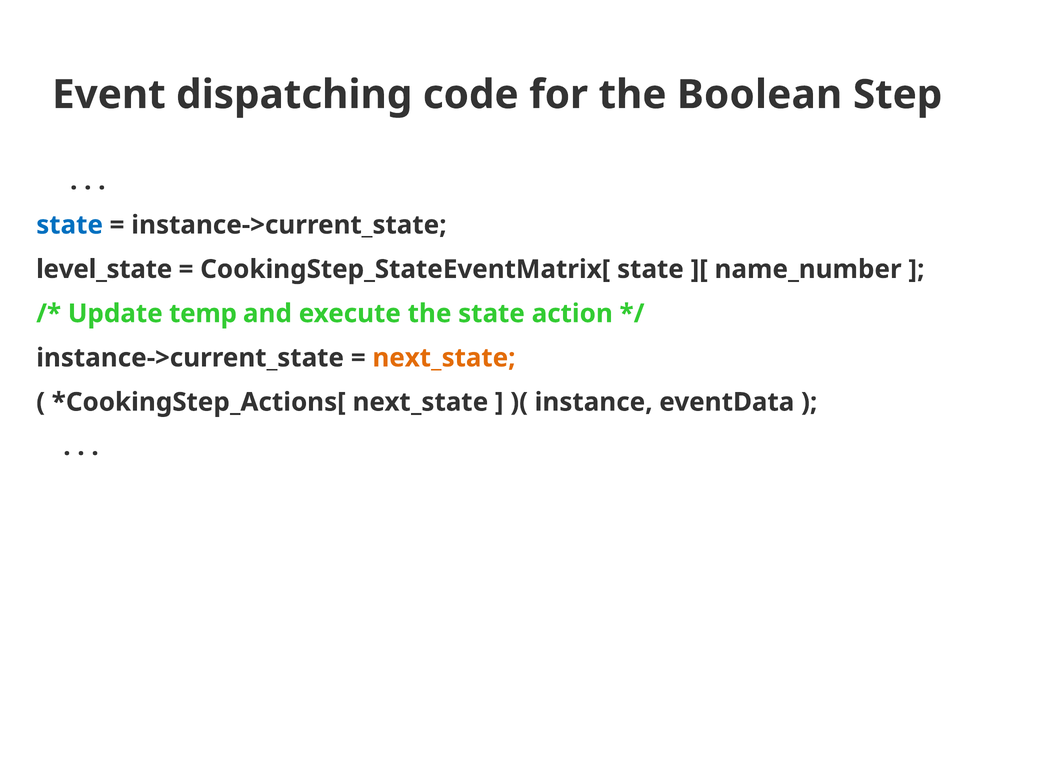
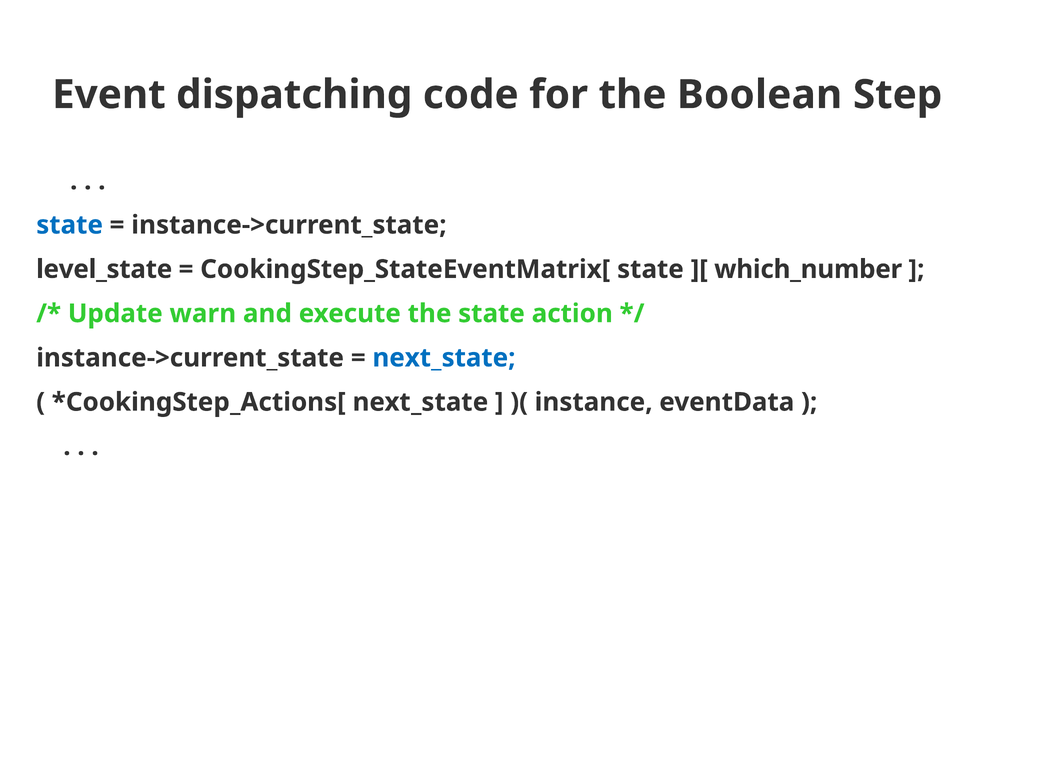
name_number: name_number -> which_number
temp: temp -> warn
next_state at (444, 358) colour: orange -> blue
